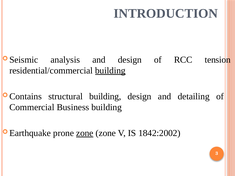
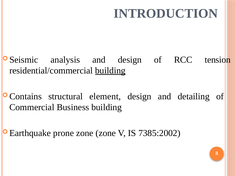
structural building: building -> element
zone at (85, 133) underline: present -> none
1842:2002: 1842:2002 -> 7385:2002
